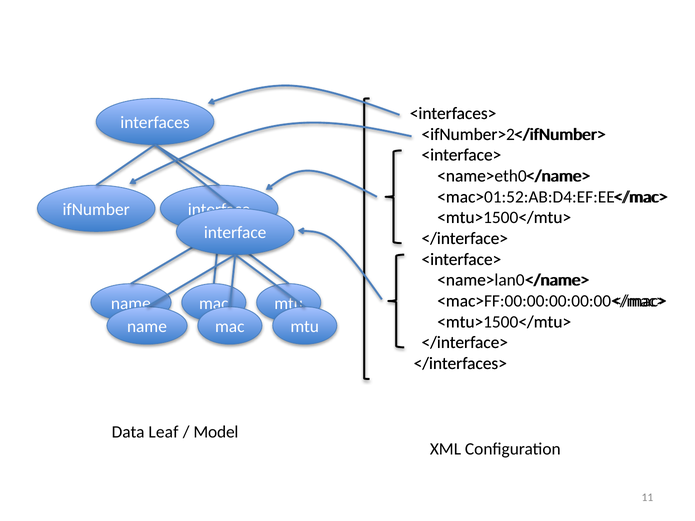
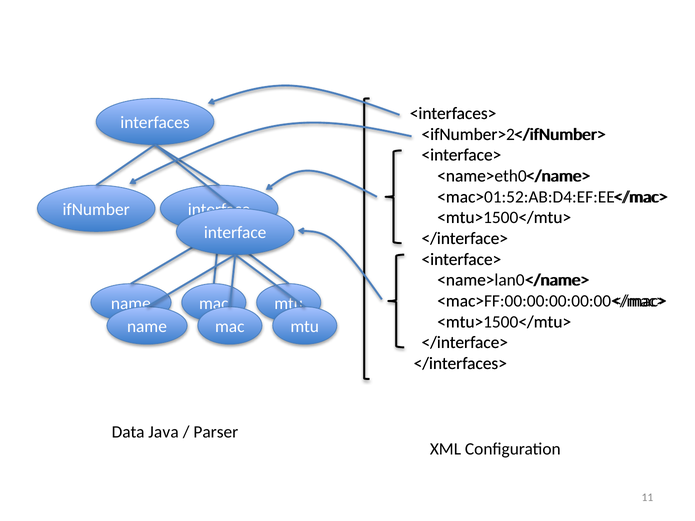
Leaf: Leaf -> Java
Model: Model -> Parser
